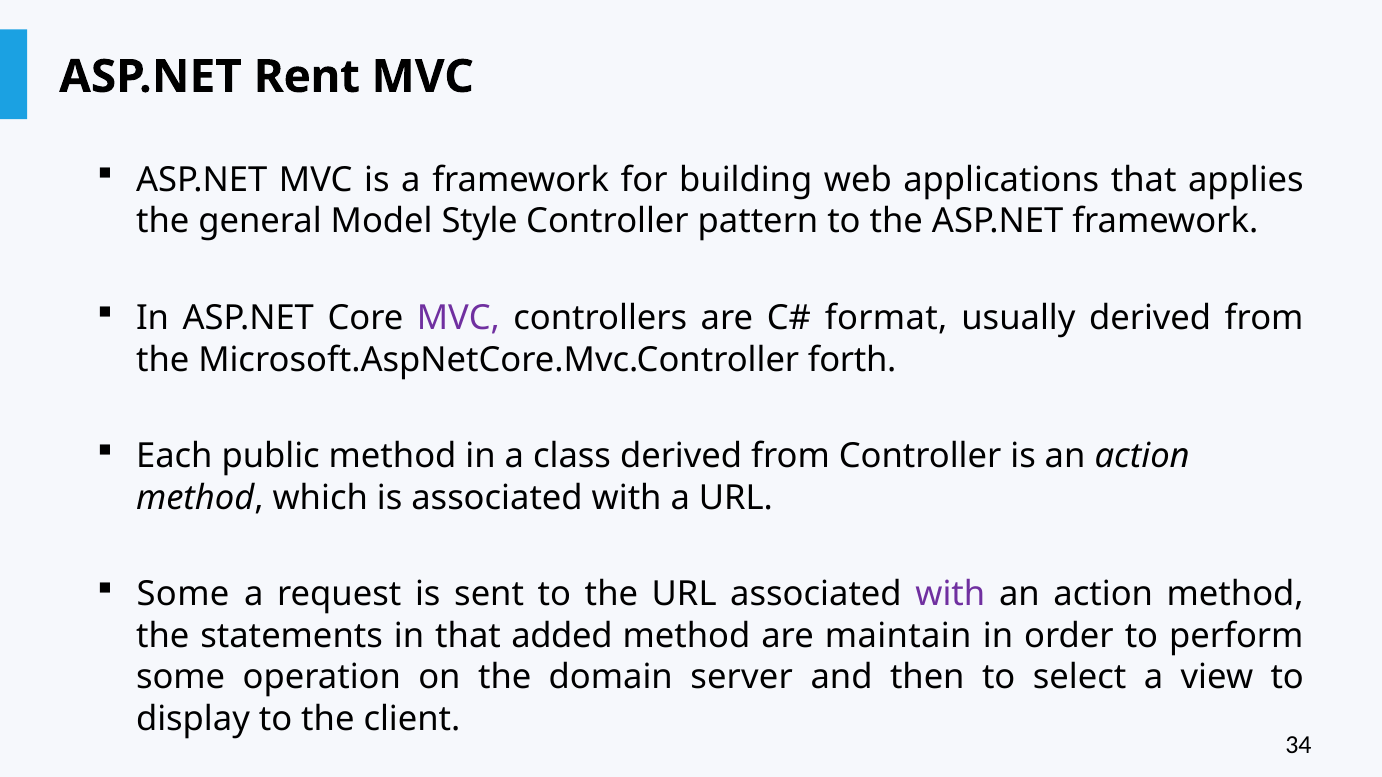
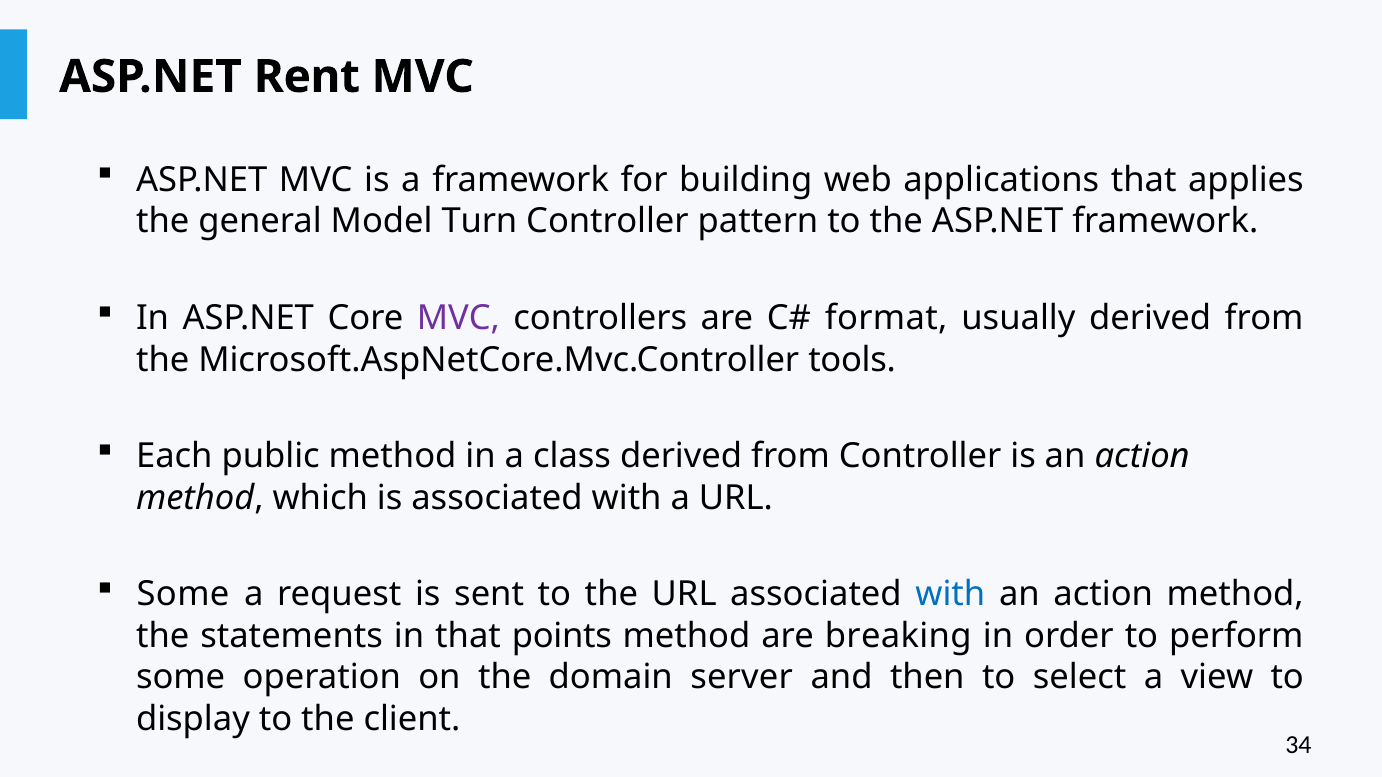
Style: Style -> Turn
forth: forth -> tools
with at (950, 595) colour: purple -> blue
added: added -> points
maintain: maintain -> breaking
